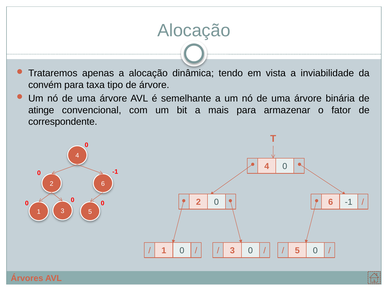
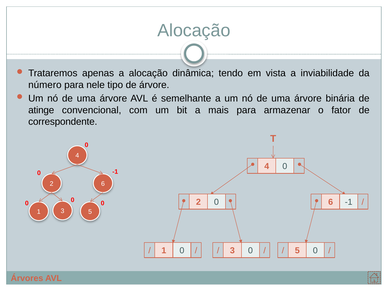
convém: convém -> número
taxa: taxa -> nele
